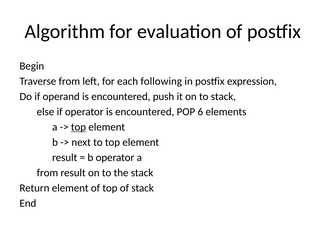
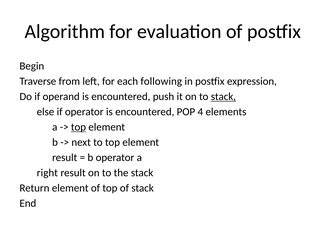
stack at (223, 96) underline: none -> present
6: 6 -> 4
from at (47, 172): from -> right
